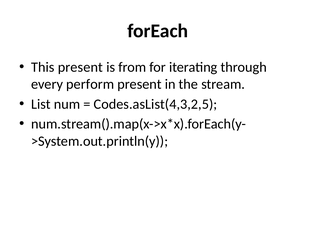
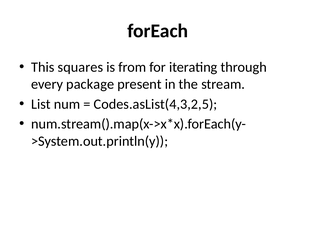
This present: present -> squares
perform: perform -> package
